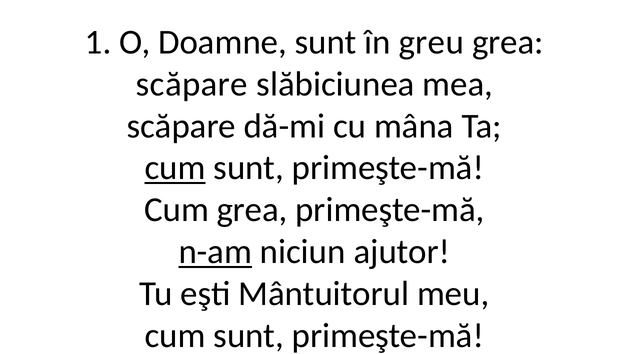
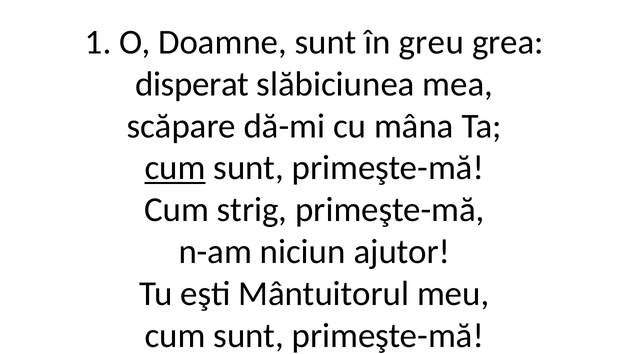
scăpare at (192, 84): scăpare -> disperat
Cum grea: grea -> strig
n-am underline: present -> none
